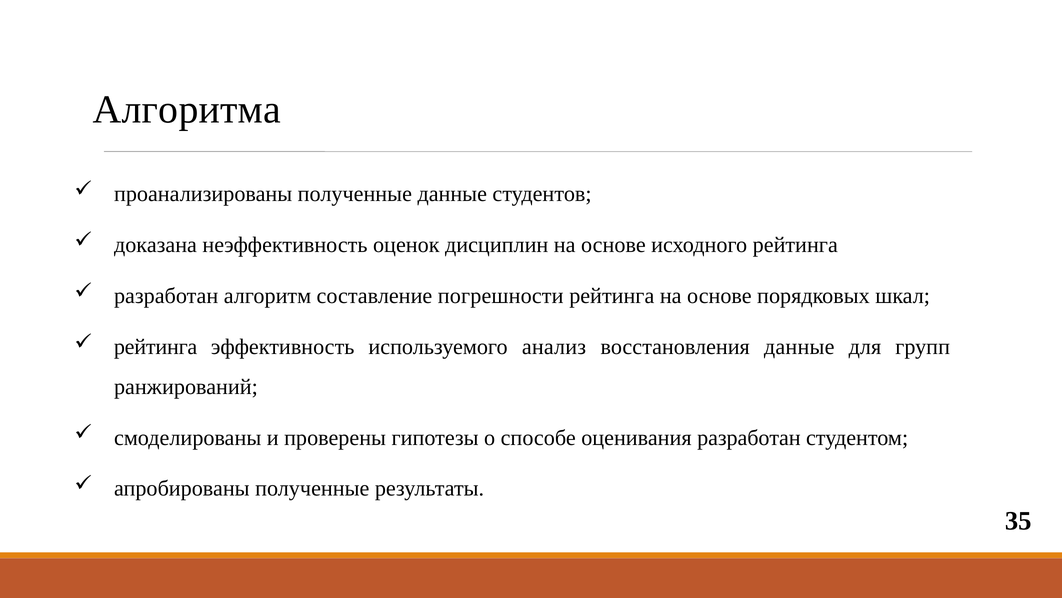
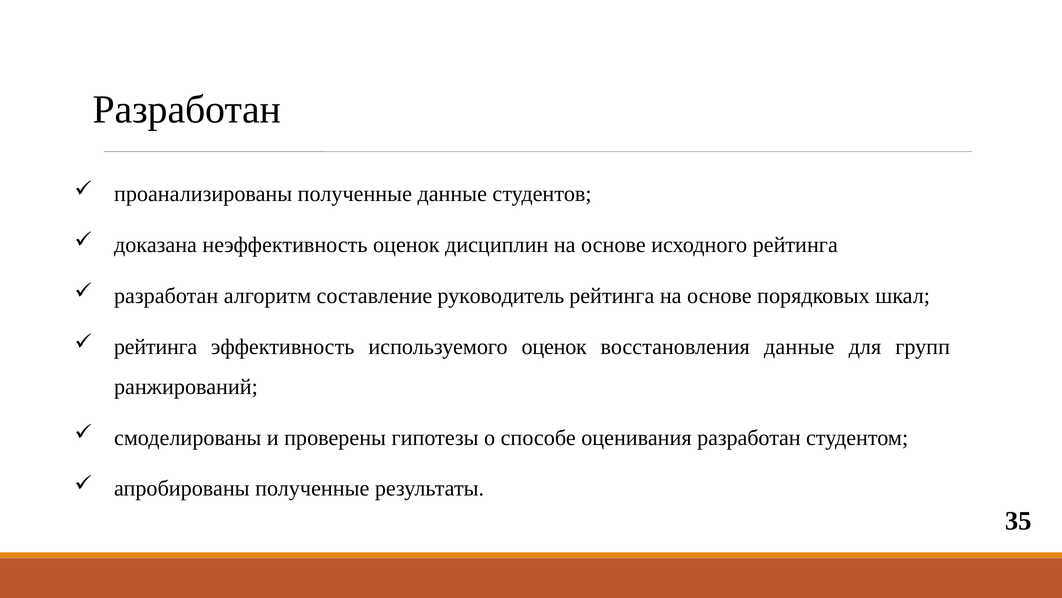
Алгоритма at (187, 110): Алгоритма -> Разработан
погрешности: погрешности -> руководитель
используемого анализ: анализ -> оценок
